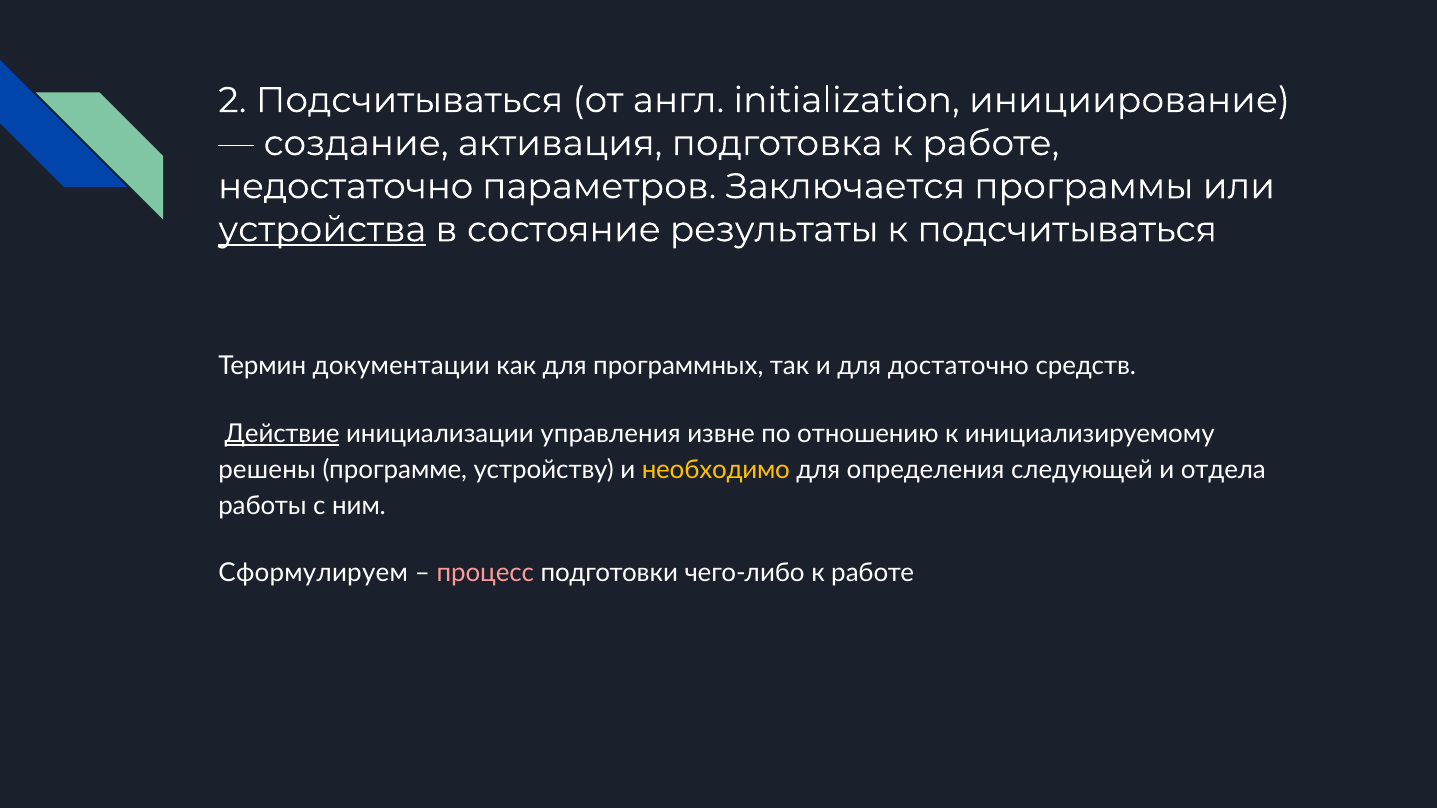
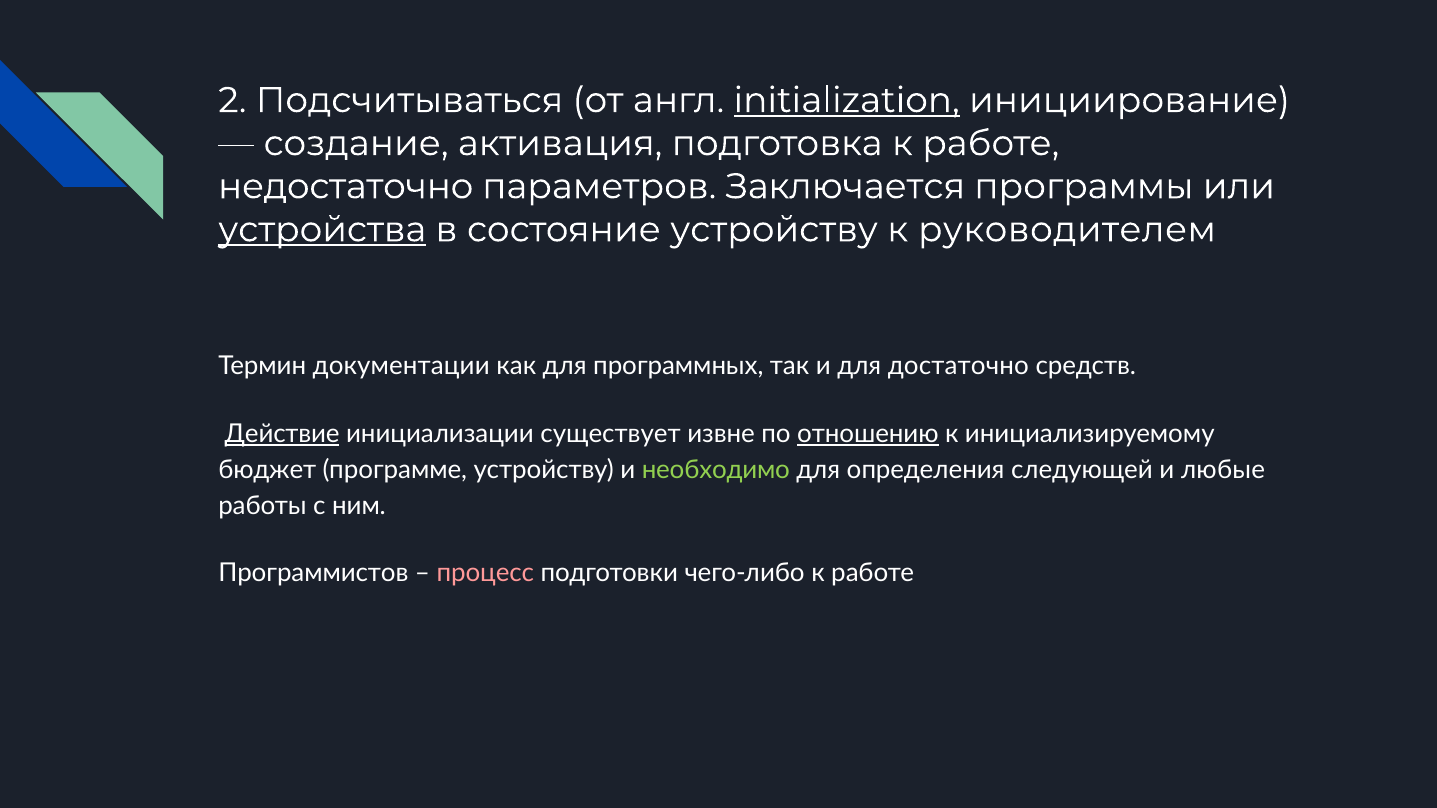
initialization underline: none -> present
состояние результаты: результаты -> устройству
к подсчитываться: подсчитываться -> руководителем
управления: управления -> существует
отношению underline: none -> present
решены: решены -> бюджет
необходимо colour: yellow -> light green
отдела: отдела -> любые
Сформулируем: Сформулируем -> Программистов
